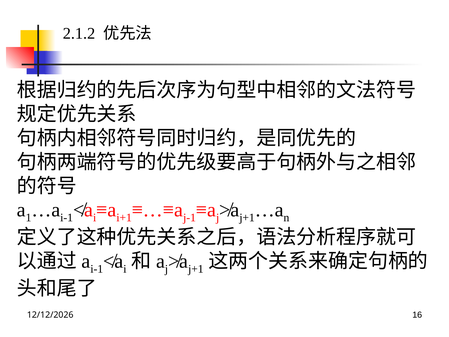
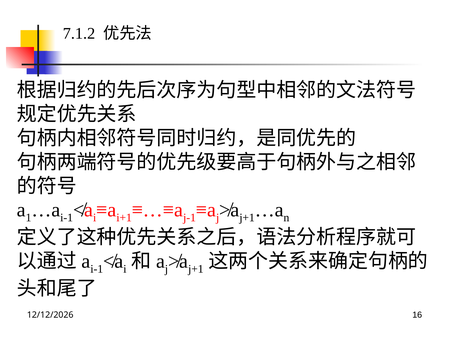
2.1.2: 2.1.2 -> 7.1.2
